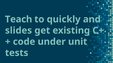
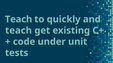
slides at (19, 31): slides -> teach
